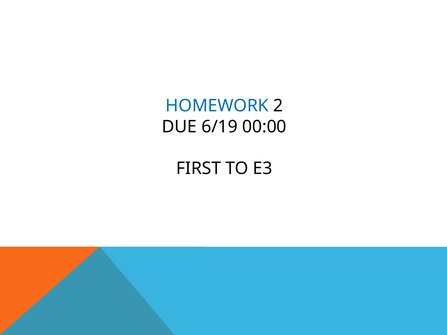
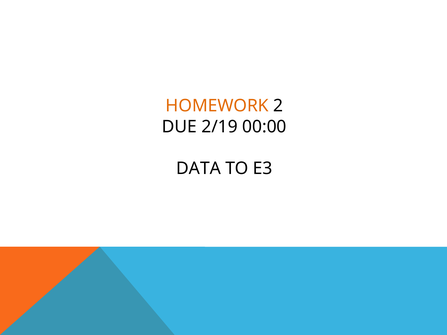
HOMEWORK colour: blue -> orange
6/19: 6/19 -> 2/19
FIRST: FIRST -> DATA
